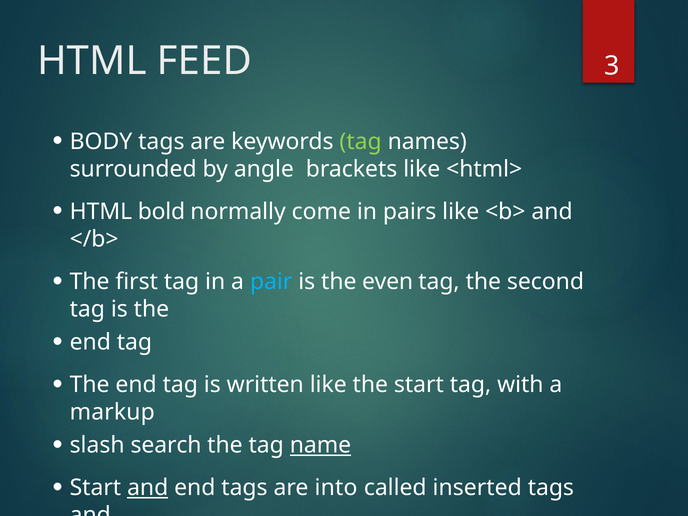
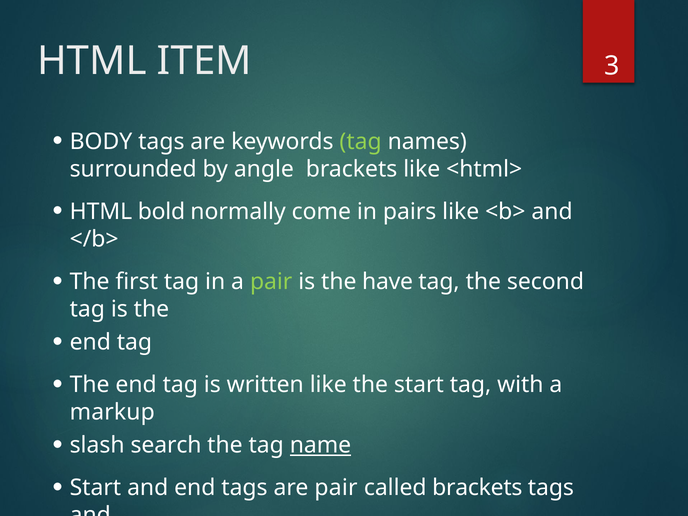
FEED: FEED -> ITEM
pair at (271, 282) colour: light blue -> light green
even: even -> have
and at (148, 488) underline: present -> none
are into: into -> pair
called inserted: inserted -> brackets
